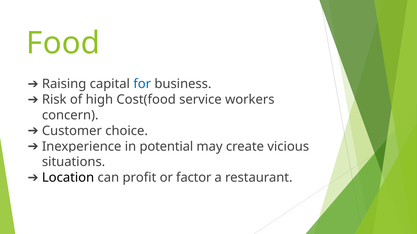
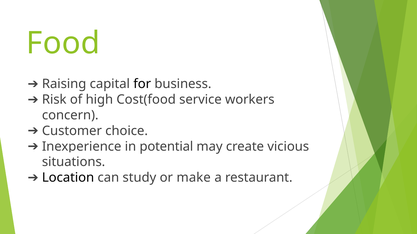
for colour: blue -> black
profit: profit -> study
factor: factor -> make
